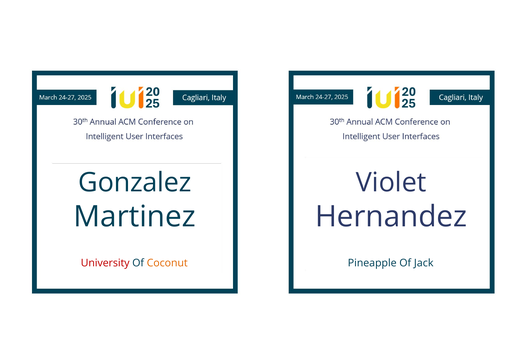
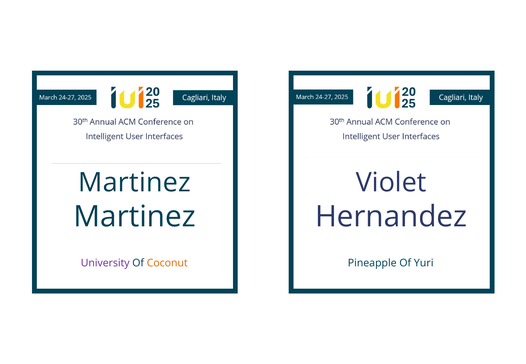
Gonzalez at (135, 183): Gonzalez -> Martinez
University colour: red -> purple
Jack: Jack -> Yuri
